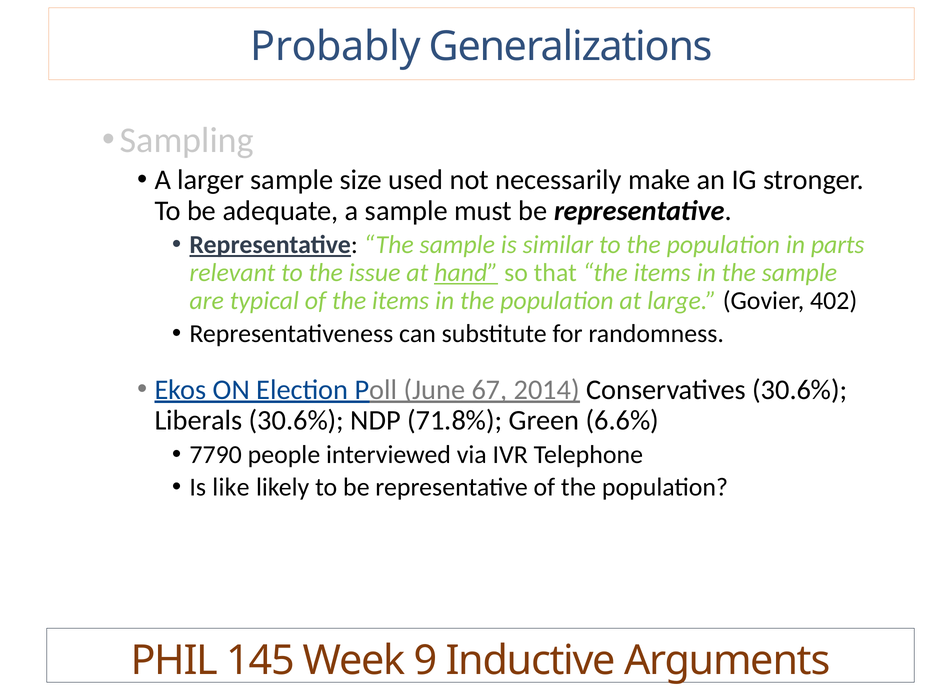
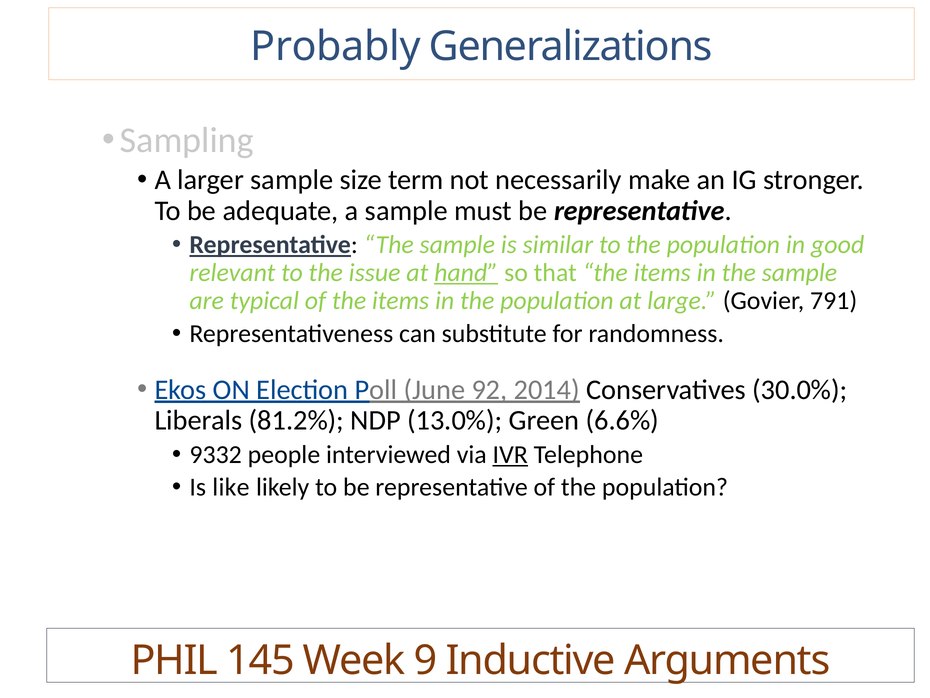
used: used -> term
parts: parts -> good
402: 402 -> 791
67: 67 -> 92
Conservatives 30.6%: 30.6% -> 30.0%
Liberals 30.6%: 30.6% -> 81.2%
71.8%: 71.8% -> 13.0%
7790: 7790 -> 9332
IVR underline: none -> present
